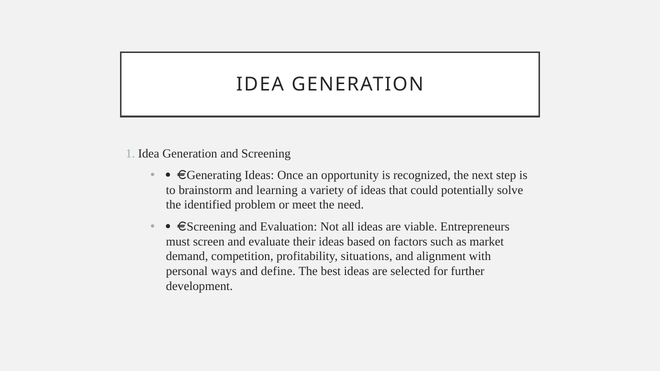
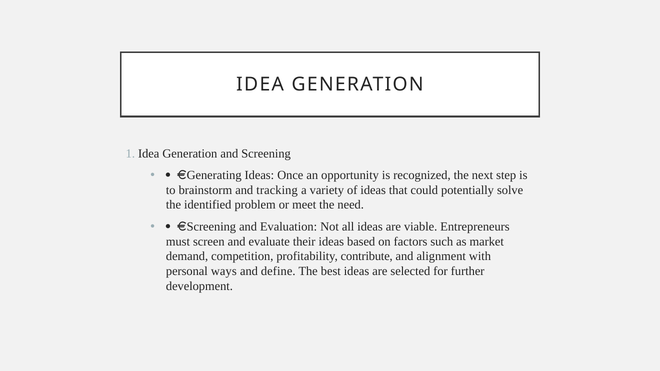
learning: learning -> tracking
situations: situations -> contribute
